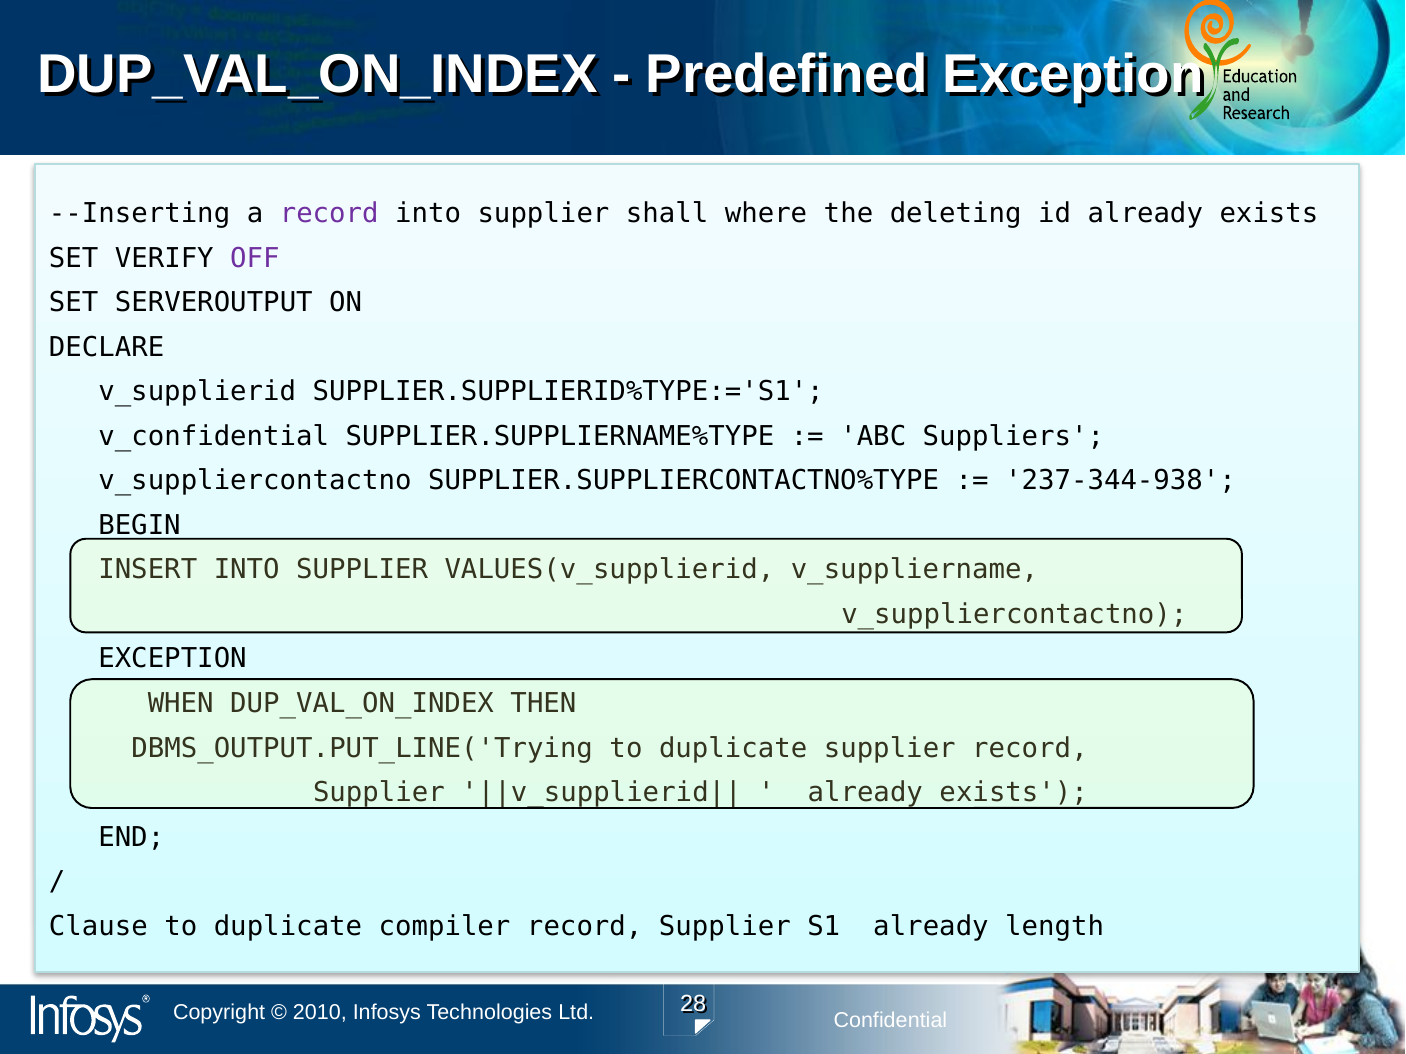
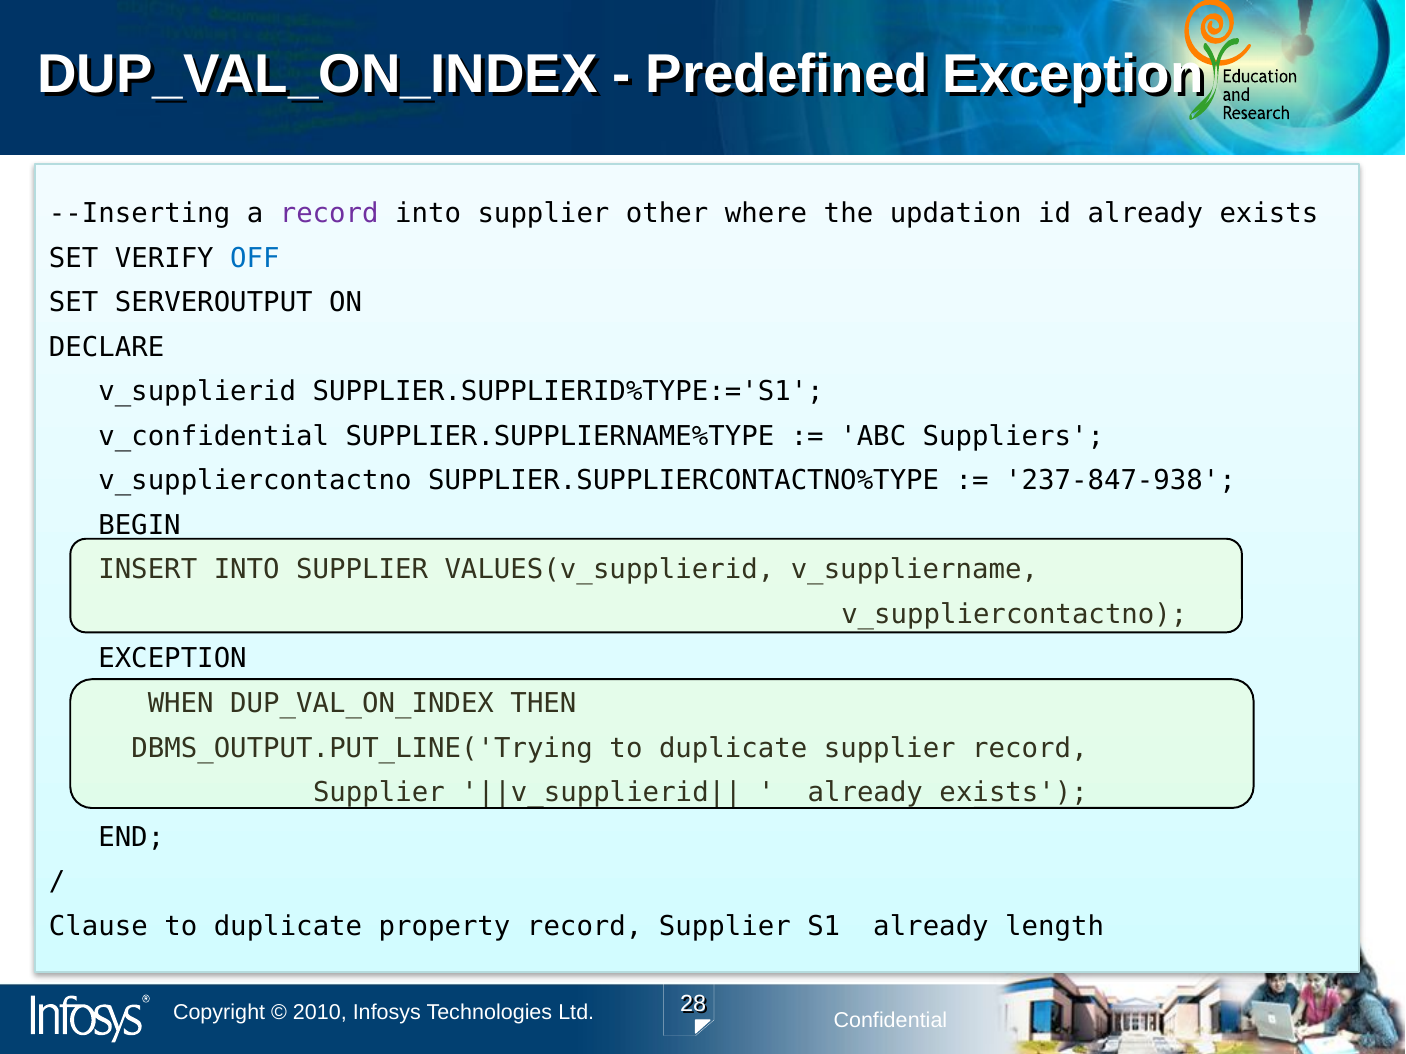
shall: shall -> other
deleting: deleting -> updation
OFF colour: purple -> blue
237-344-938: 237-344-938 -> 237-847-938
compiler: compiler -> property
